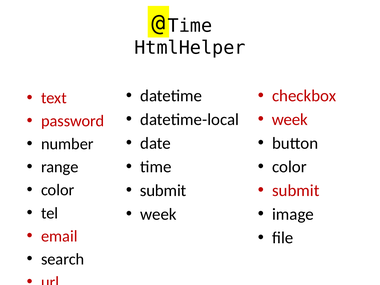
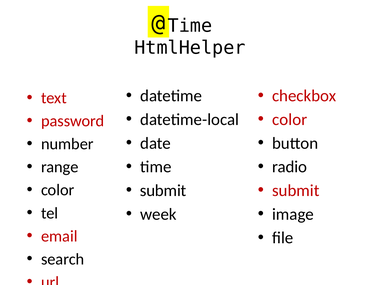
week at (290, 120): week -> color
color at (289, 167): color -> radio
